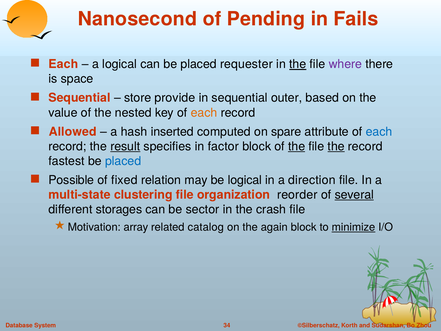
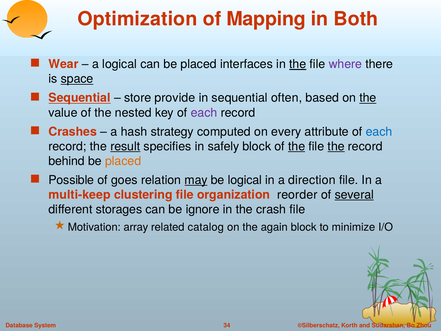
Nanosecond: Nanosecond -> Optimization
Pending: Pending -> Mapping
Fails: Fails -> Both
Each at (63, 64): Each -> Wear
requester: requester -> interfaces
space underline: none -> present
Sequential at (80, 98) underline: none -> present
outer: outer -> often
the at (368, 98) underline: none -> present
each at (204, 113) colour: orange -> purple
Allowed: Allowed -> Crashes
inserted: inserted -> strategy
spare: spare -> every
factor: factor -> safely
fastest: fastest -> behind
placed at (123, 161) colour: blue -> orange
fixed: fixed -> goes
may underline: none -> present
multi-state: multi-state -> multi-keep
sector: sector -> ignore
minimize underline: present -> none
